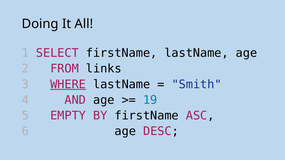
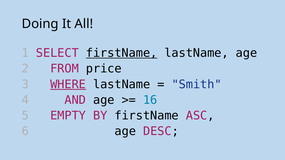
firstName at (122, 53) underline: none -> present
links: links -> price
19: 19 -> 16
